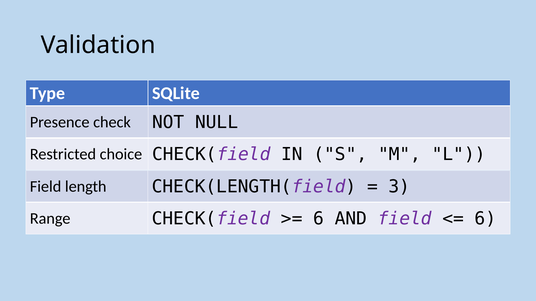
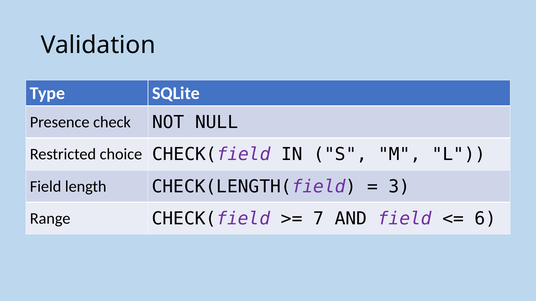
6 at (319, 219): 6 -> 7
